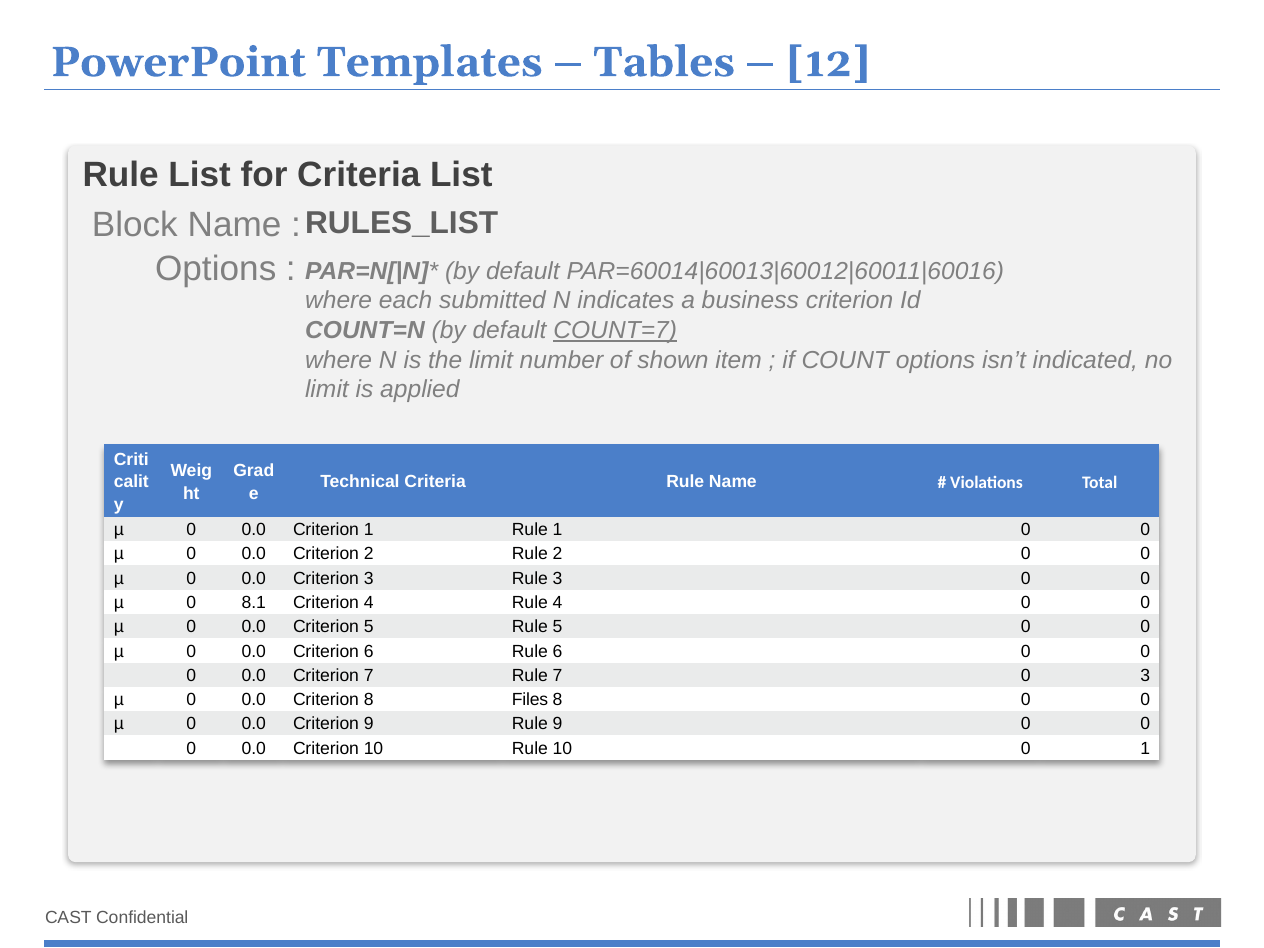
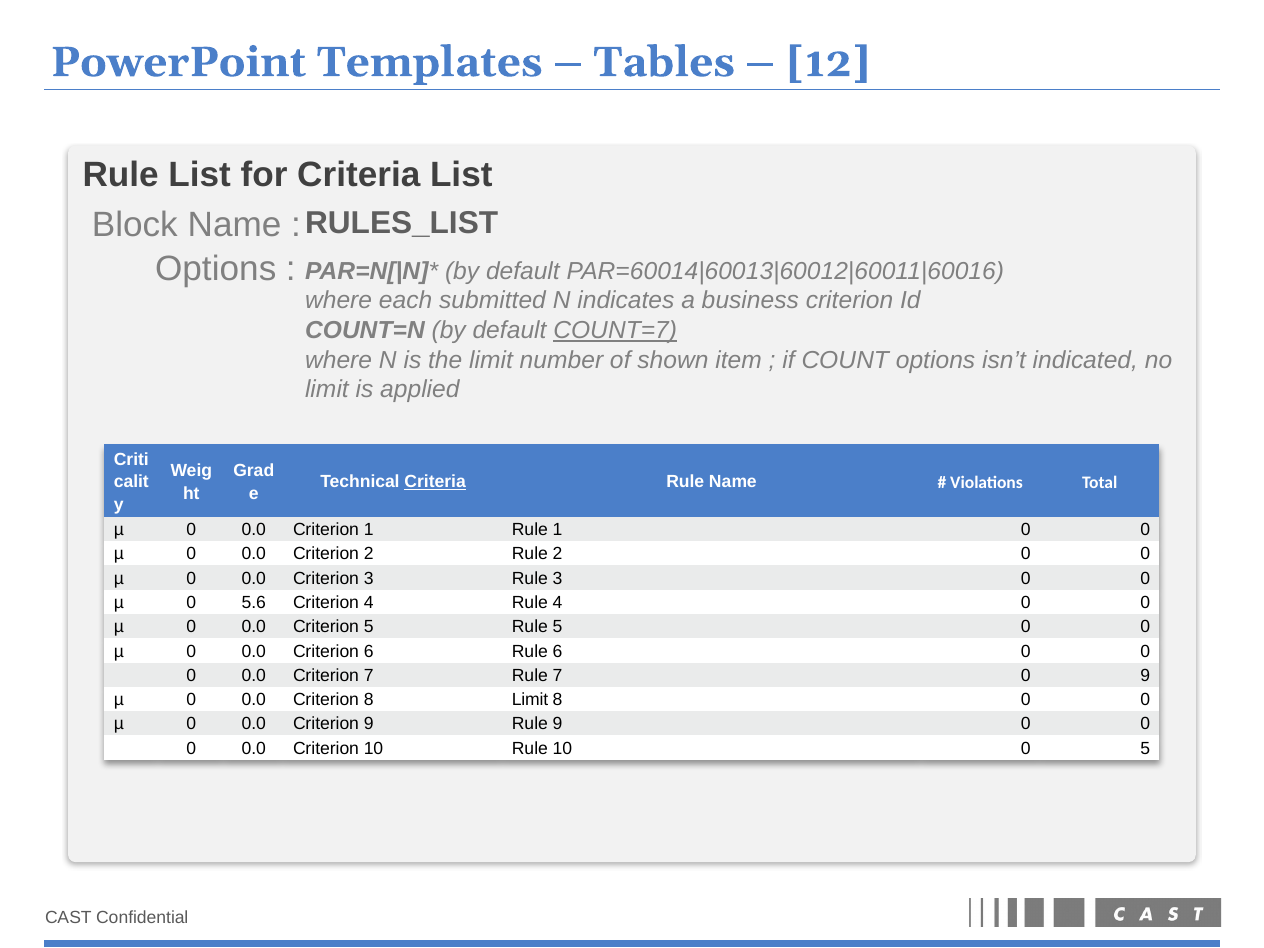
Criteria at (435, 482) underline: none -> present
8.1: 8.1 -> 5.6
0 3: 3 -> 9
8 Files: Files -> Limit
0 1: 1 -> 5
